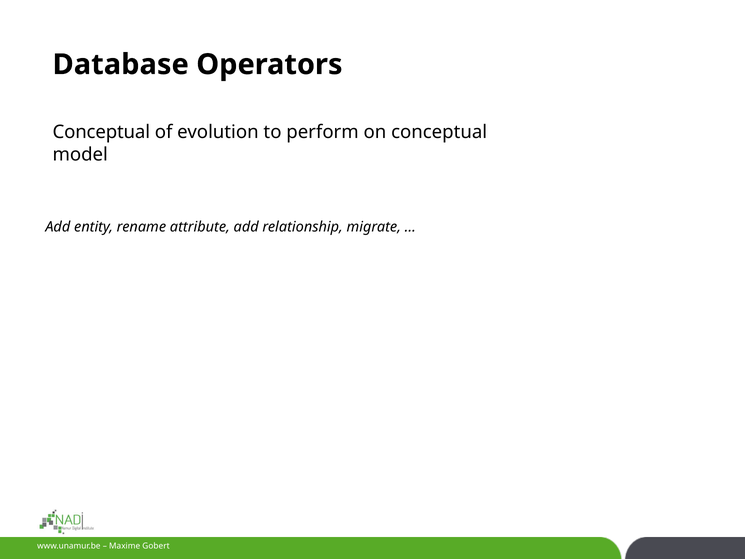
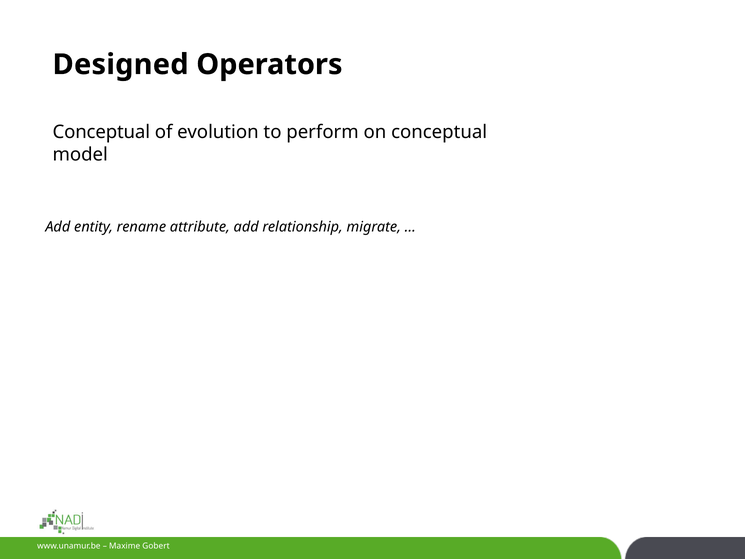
Database: Database -> Designed
